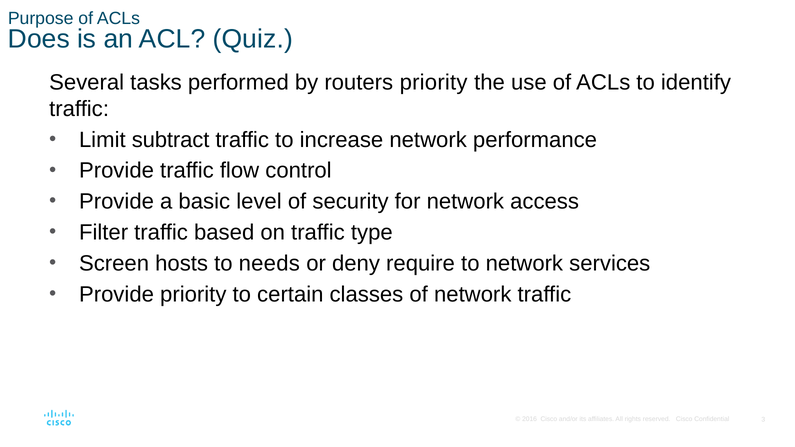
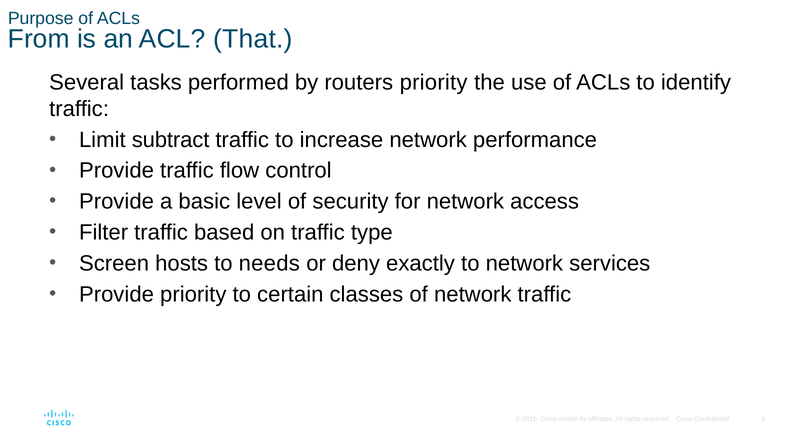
Does: Does -> From
Quiz: Quiz -> That
require: require -> exactly
